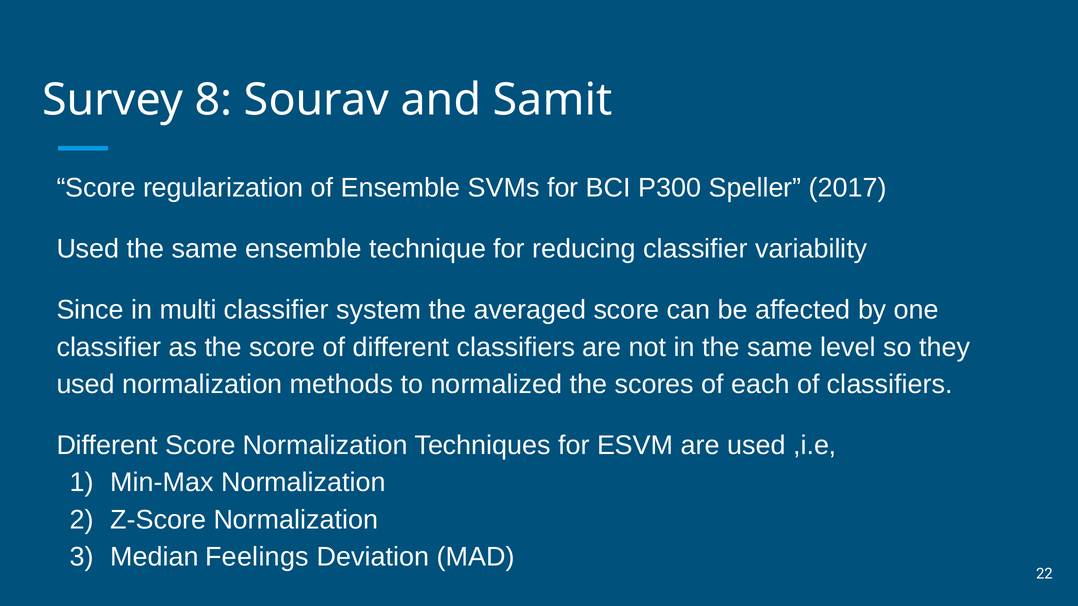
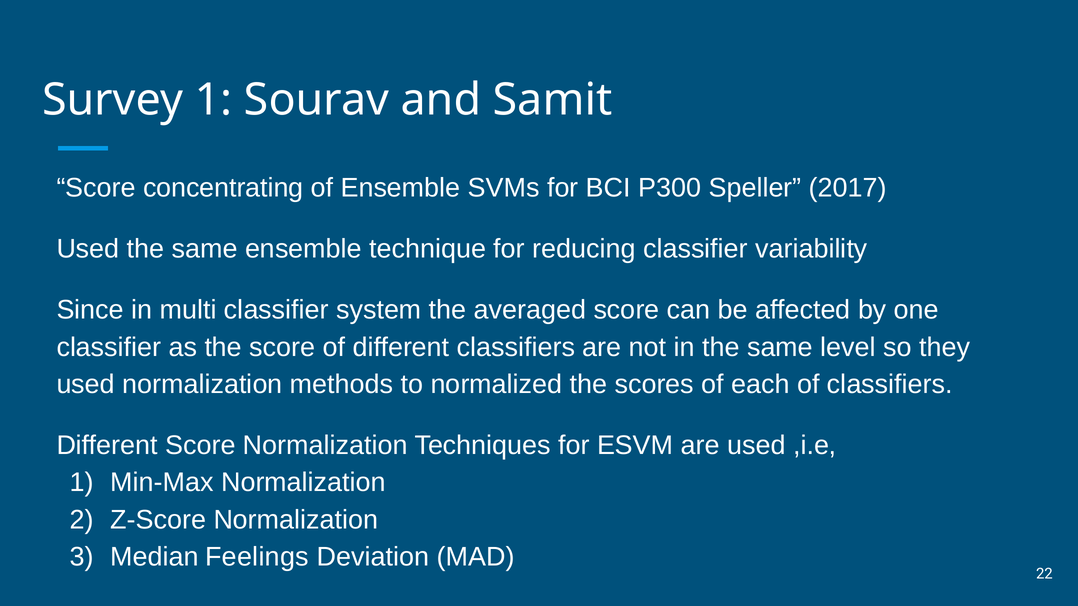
Survey 8: 8 -> 1
regularization: regularization -> concentrating
